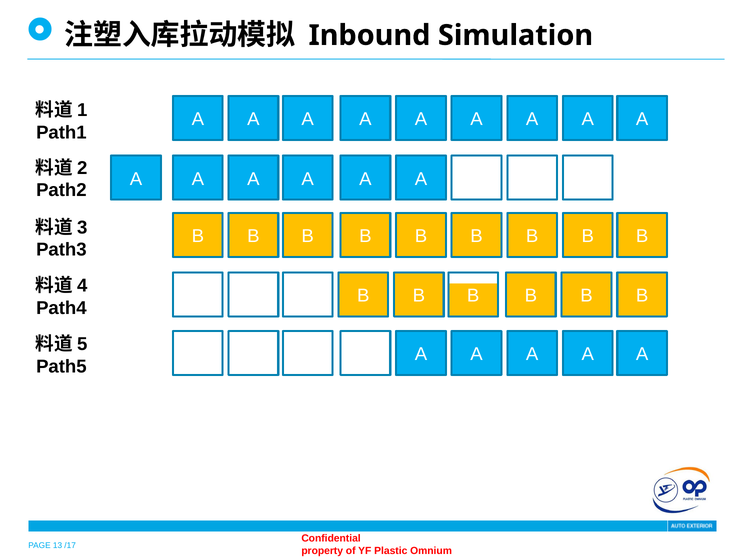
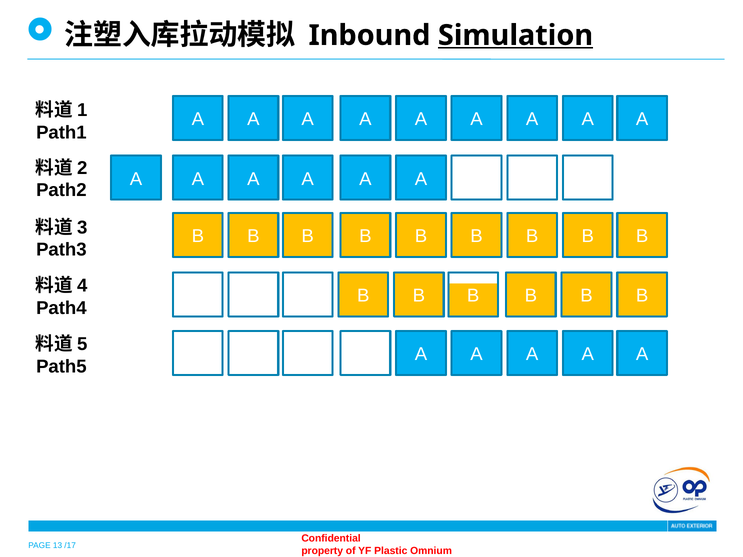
Simulation underline: none -> present
